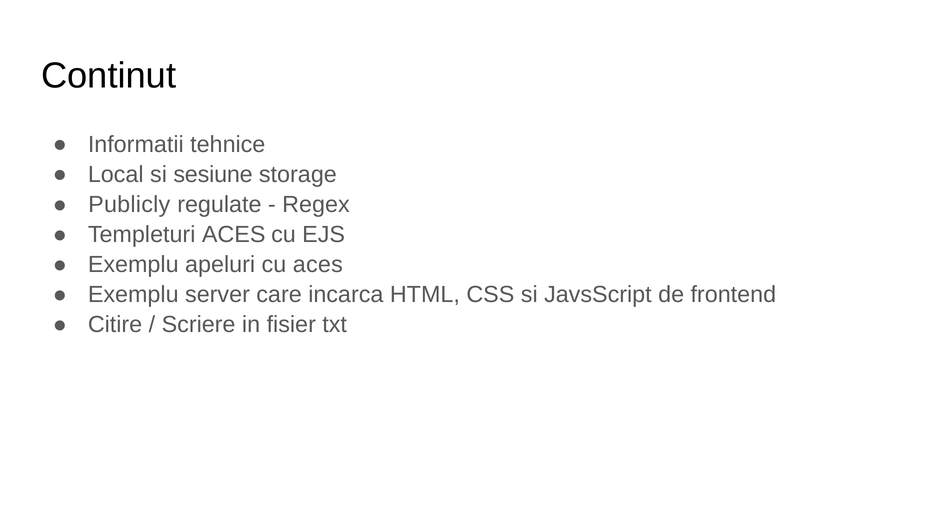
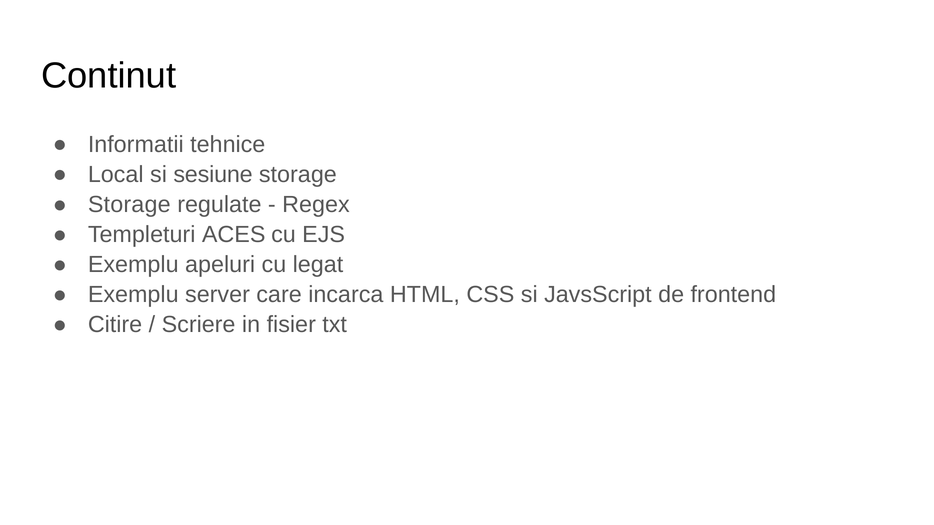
Publicly at (129, 205): Publicly -> Storage
cu aces: aces -> legat
